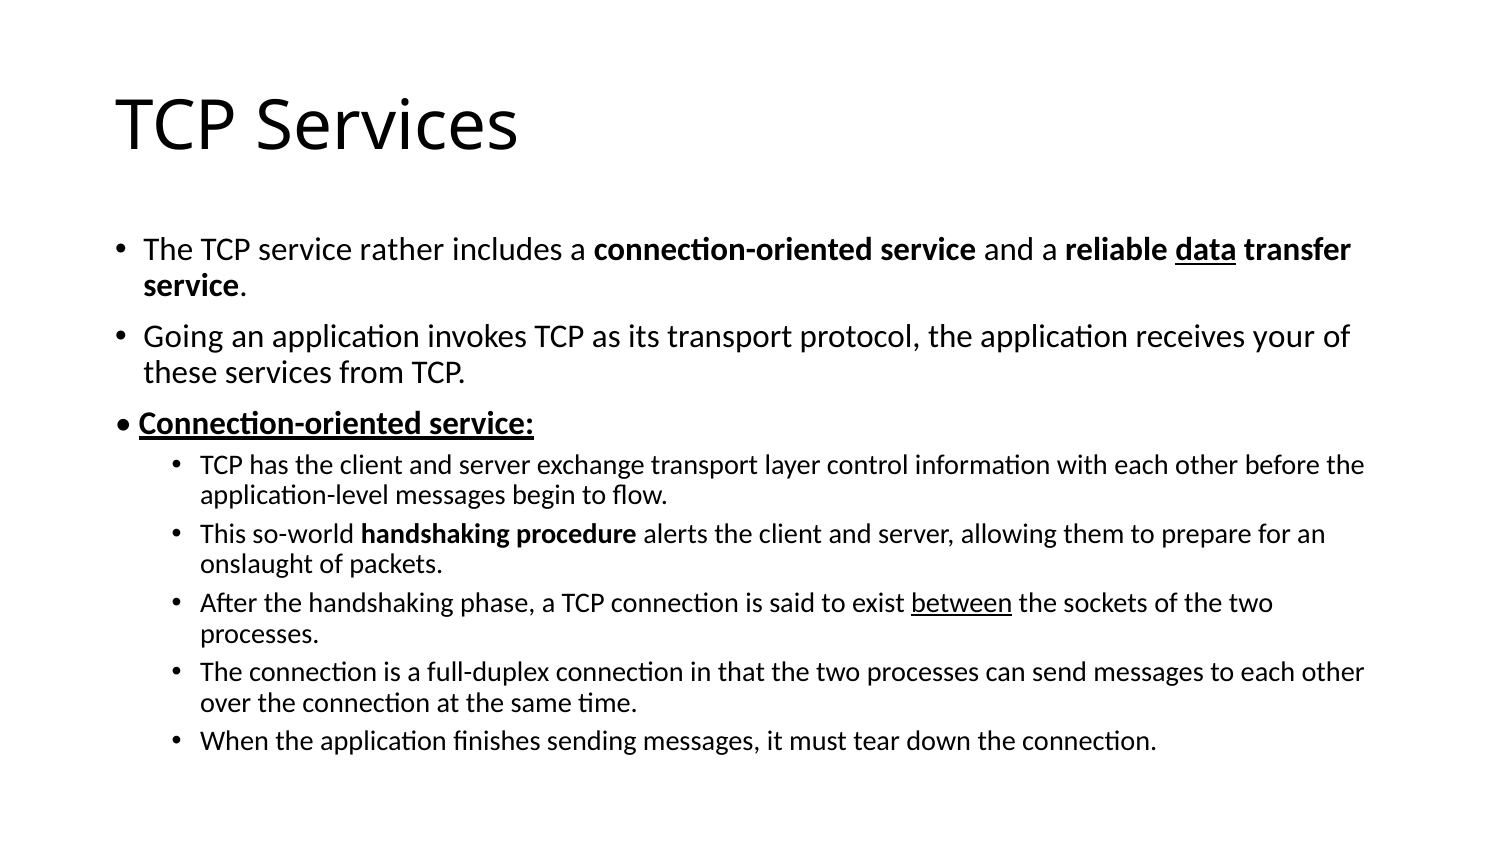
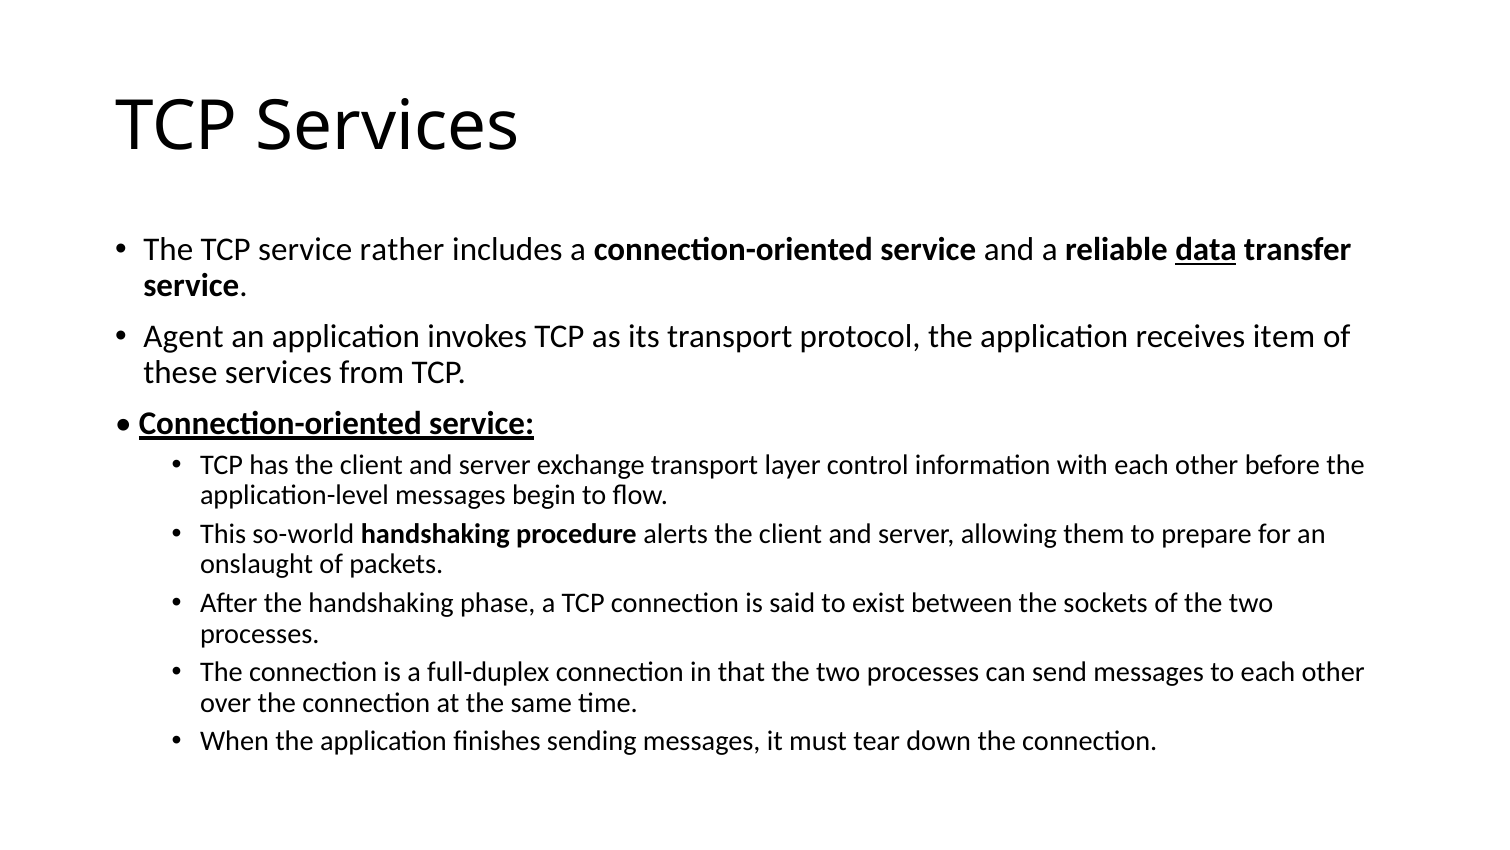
Going: Going -> Agent
your: your -> item
between underline: present -> none
